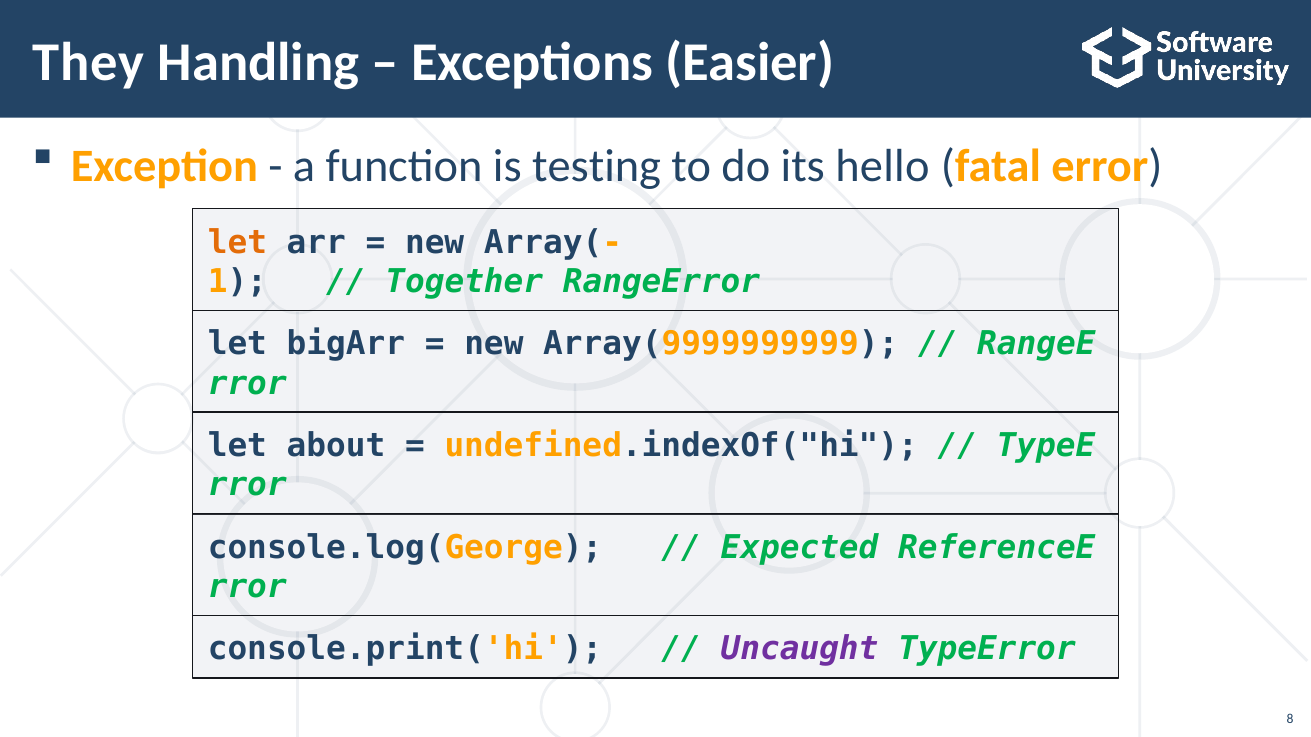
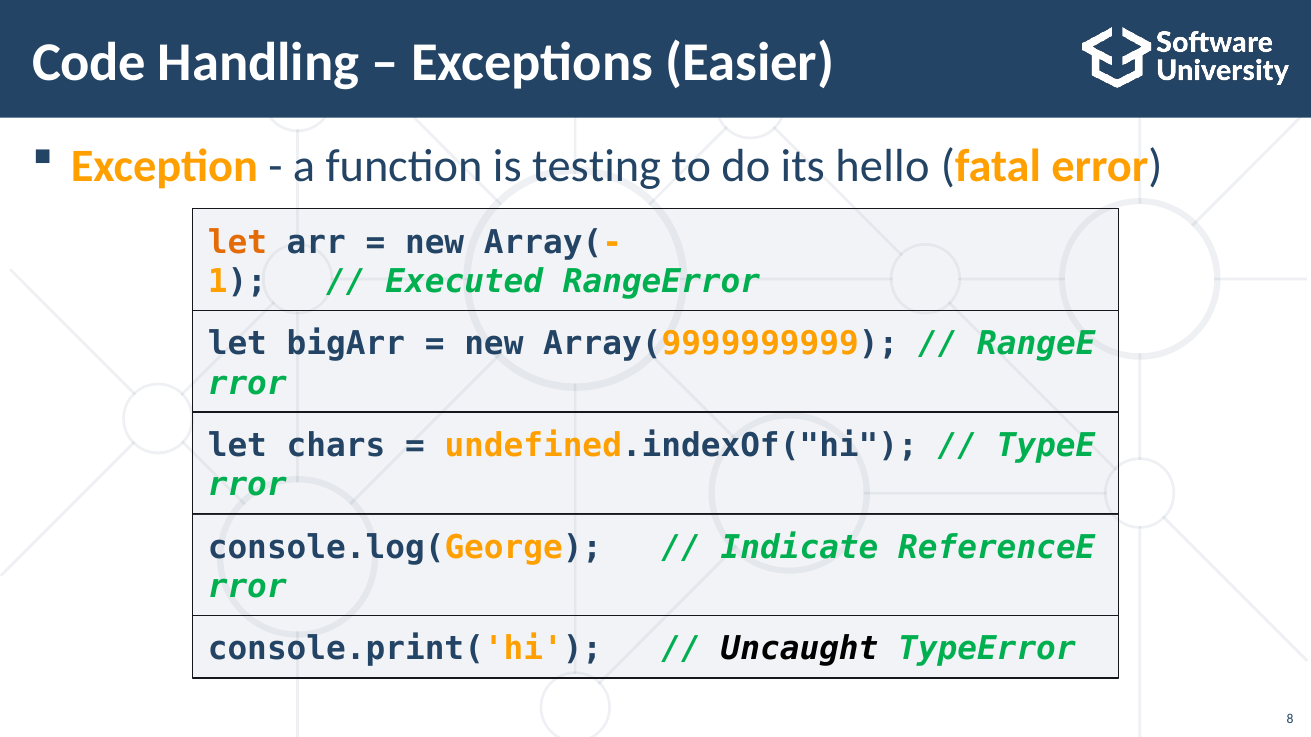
They: They -> Code
Together: Together -> Executed
about: about -> chars
Expected: Expected -> Indicate
Uncaught colour: purple -> black
